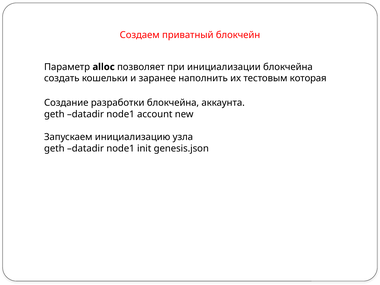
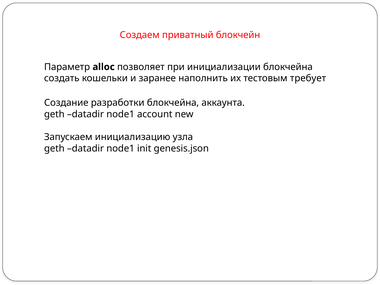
которая: которая -> требует
